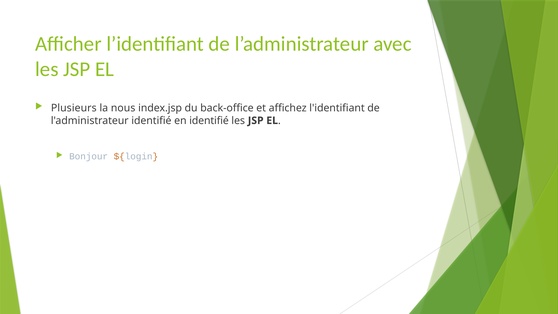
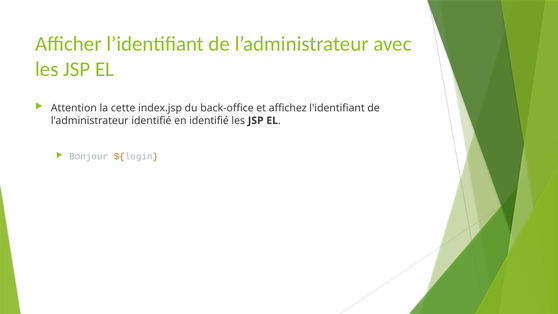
Plusieurs: Plusieurs -> Attention
nous: nous -> cette
